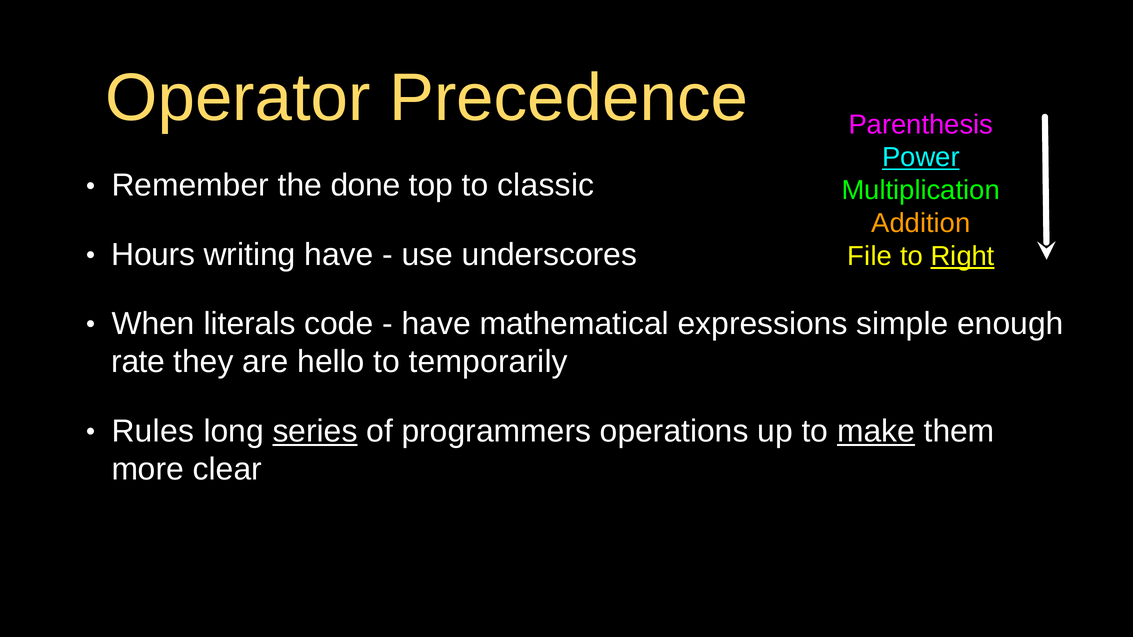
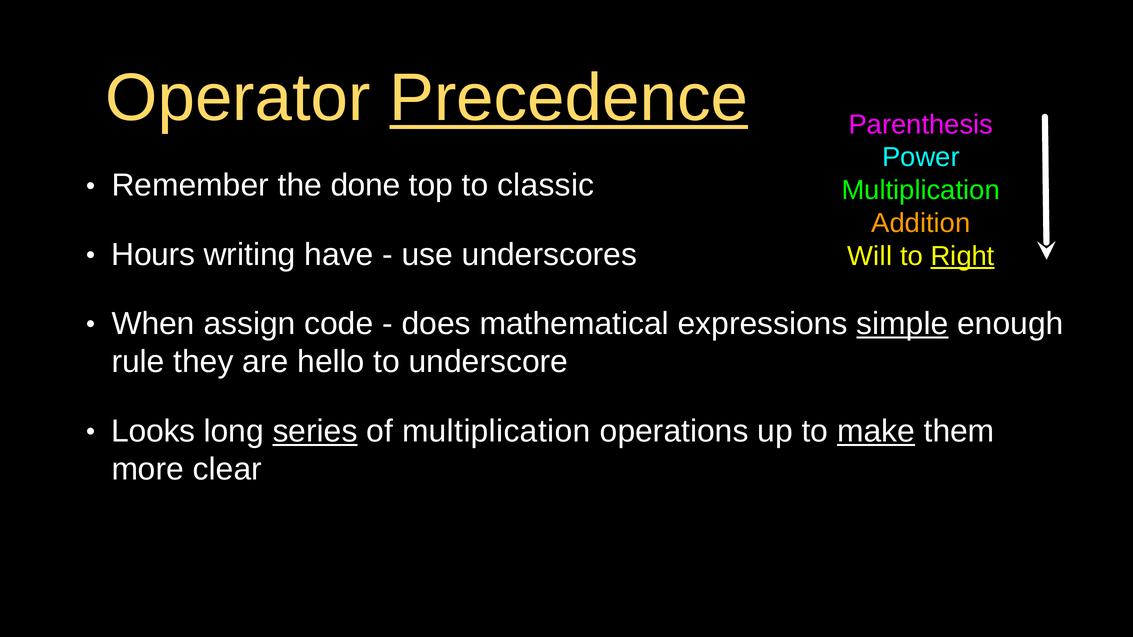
Precedence underline: none -> present
Power underline: present -> none
File: File -> Will
literals: literals -> assign
have at (436, 324): have -> does
simple underline: none -> present
rate: rate -> rule
temporarily: temporarily -> underscore
Rules: Rules -> Looks
of programmers: programmers -> multiplication
